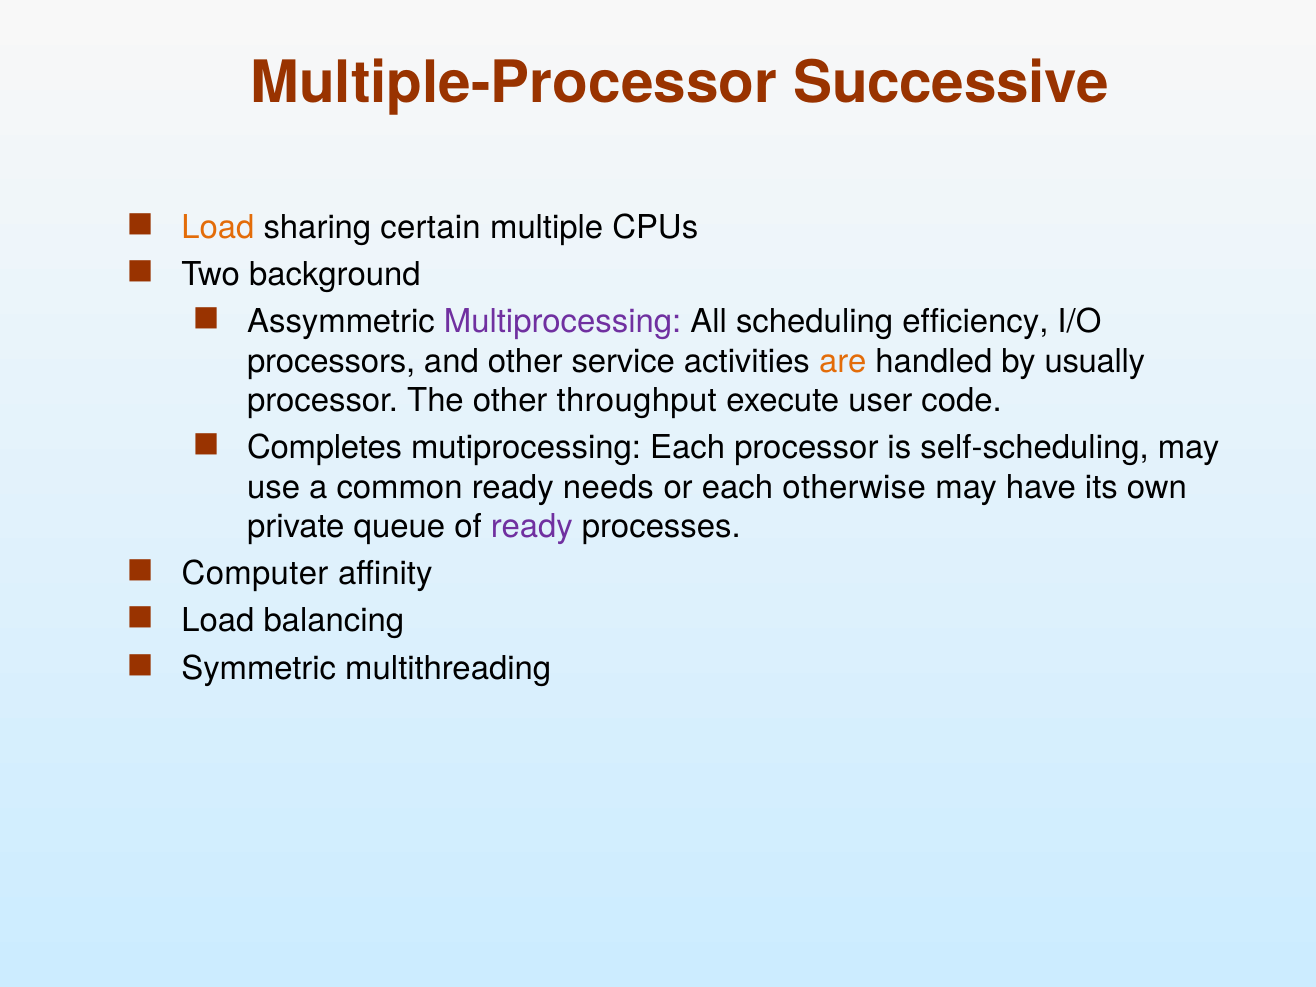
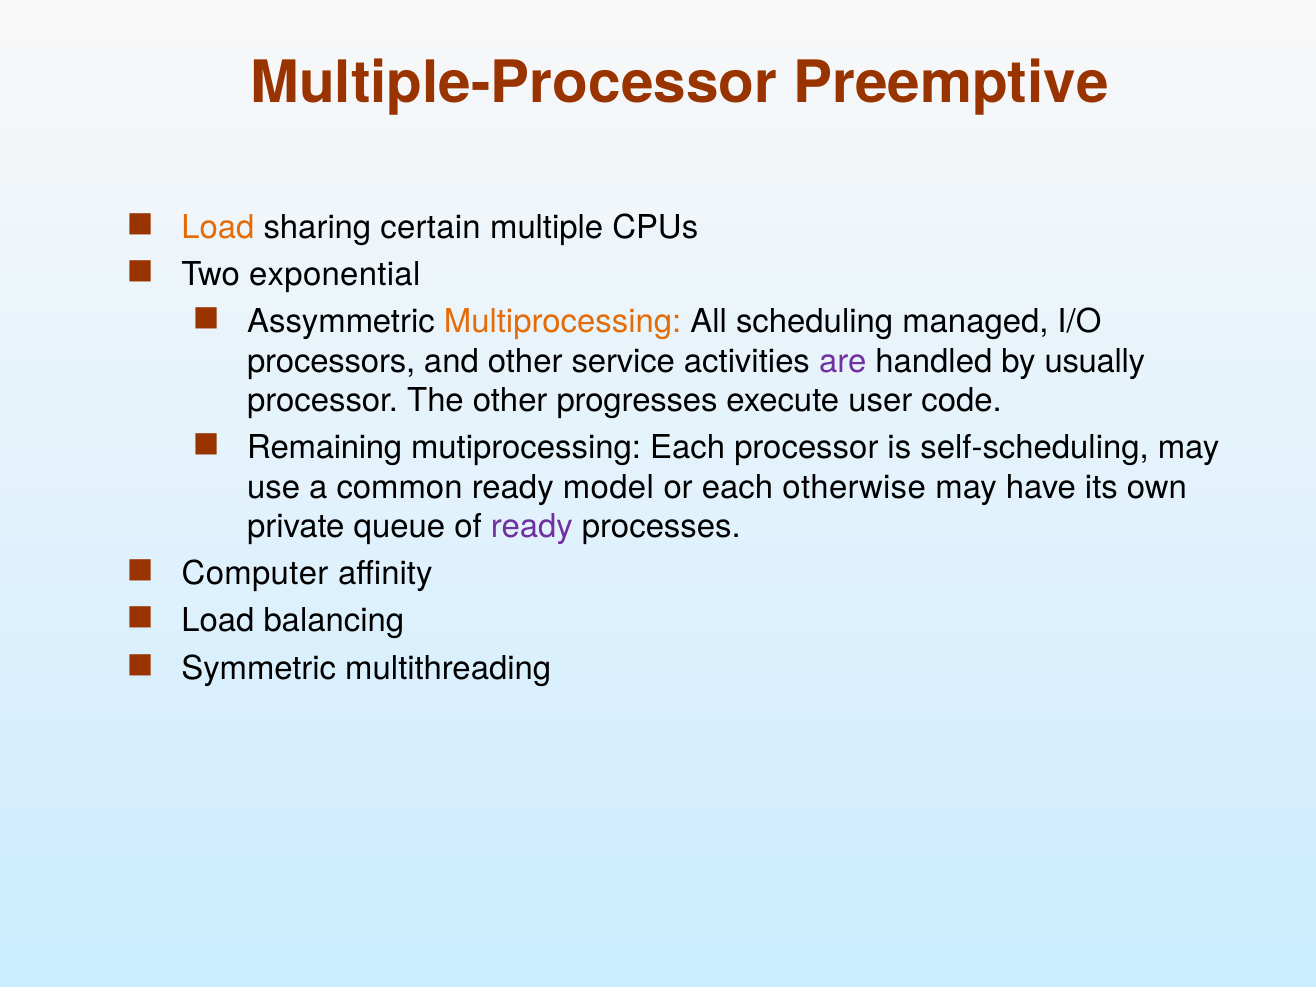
Successive: Successive -> Preemptive
background: background -> exponential
Multiprocessing colour: purple -> orange
efficiency: efficiency -> managed
are colour: orange -> purple
throughput: throughput -> progresses
Completes: Completes -> Remaining
needs: needs -> model
